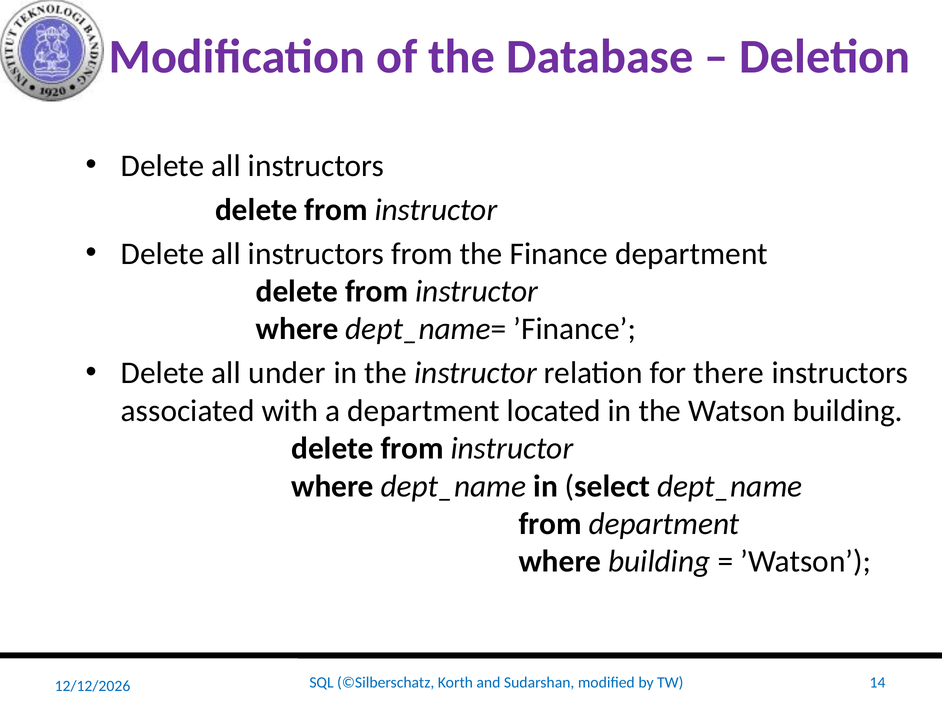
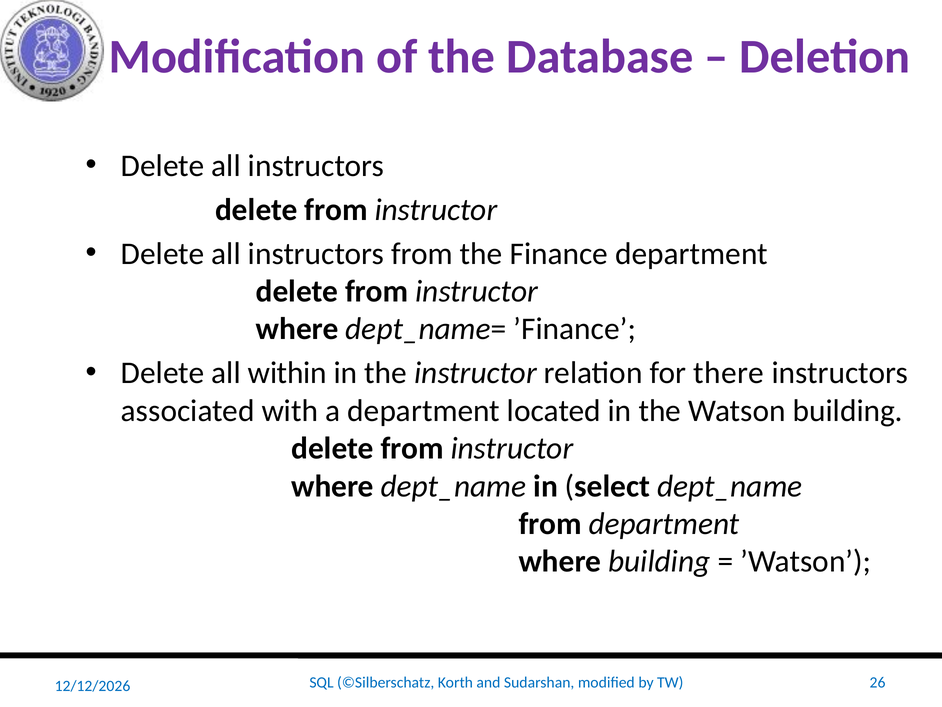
under: under -> within
14: 14 -> 26
